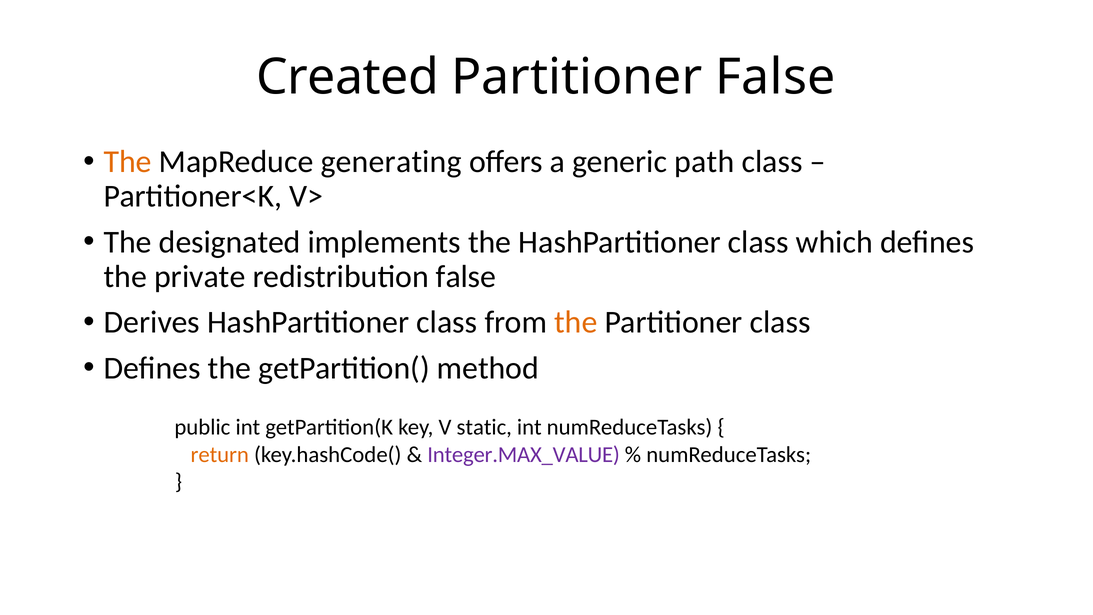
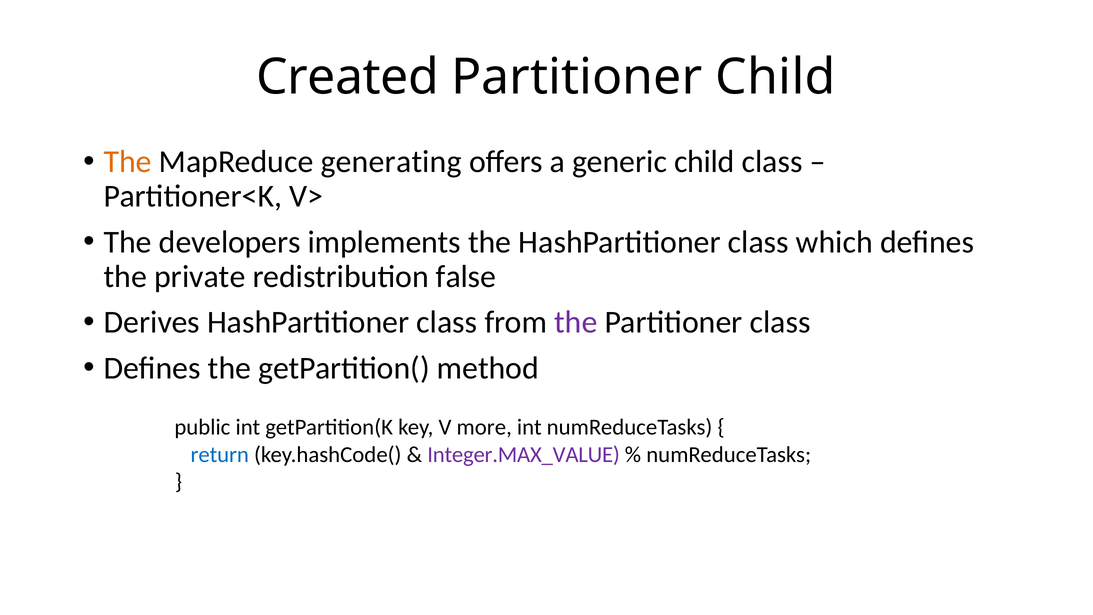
Partitioner False: False -> Child
generic path: path -> child
designated: designated -> developers
the at (576, 322) colour: orange -> purple
static: static -> more
return colour: orange -> blue
